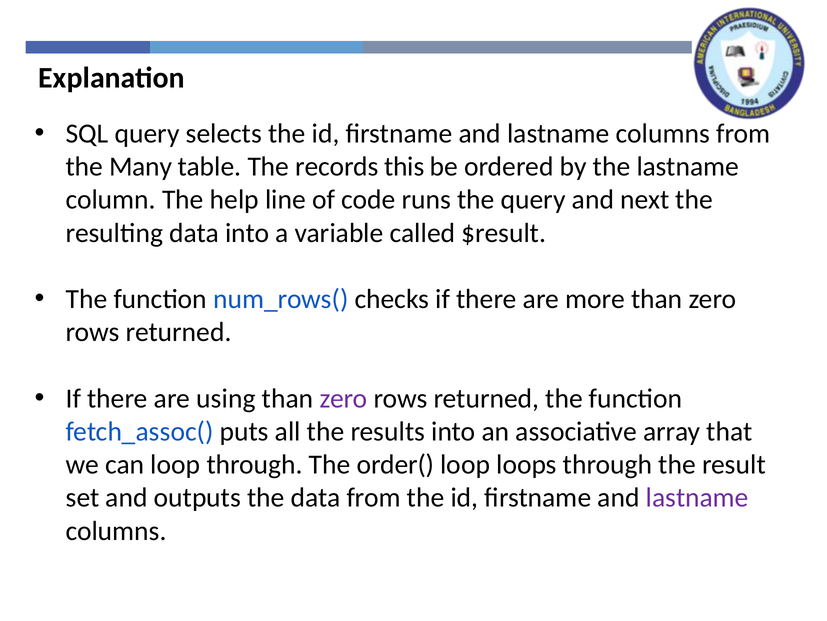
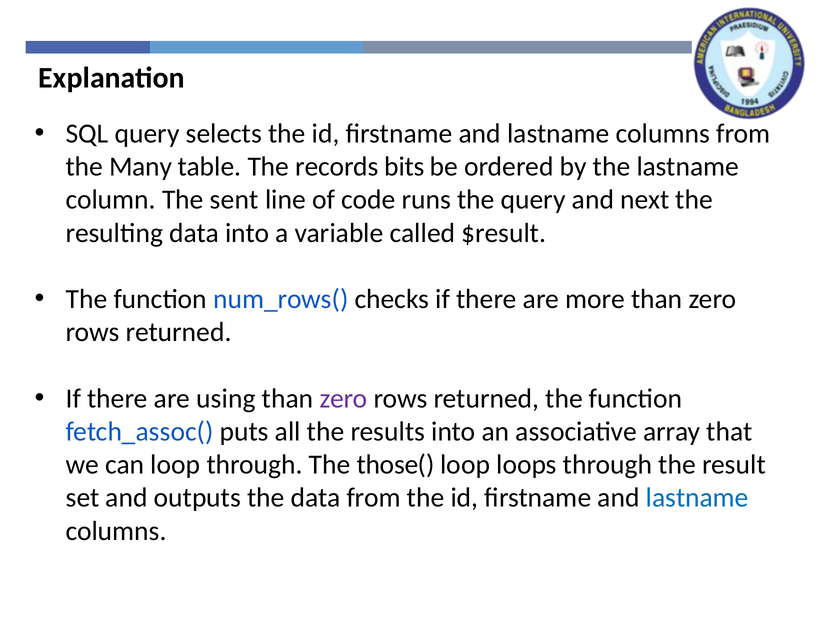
this: this -> bits
help: help -> sent
order(: order( -> those(
lastname at (697, 497) colour: purple -> blue
